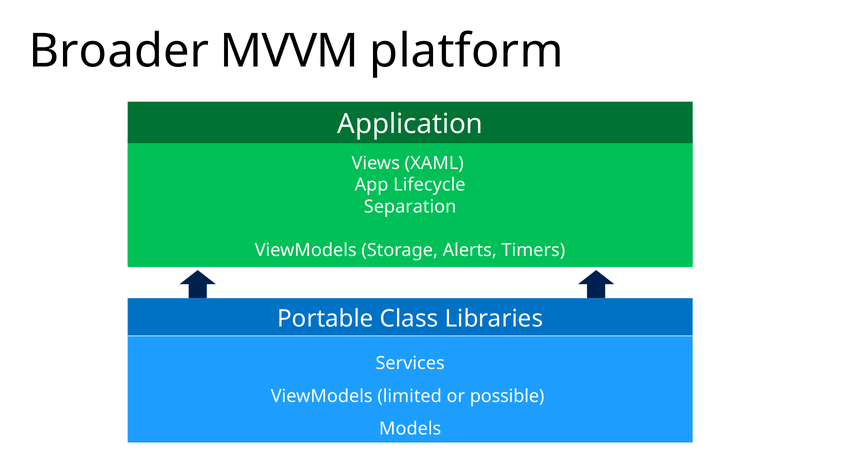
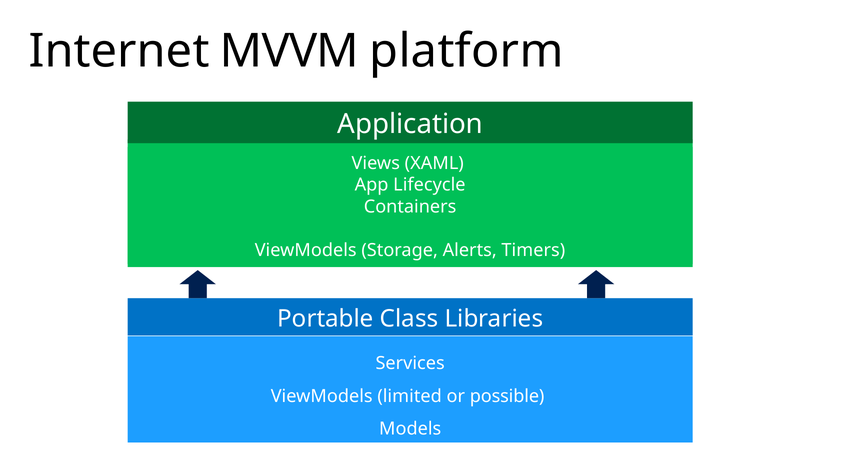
Broader: Broader -> Internet
Separation: Separation -> Containers
